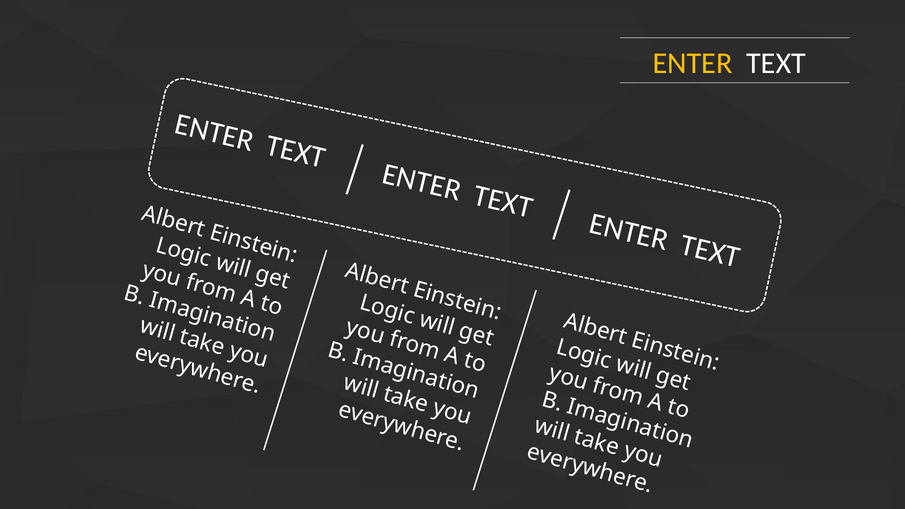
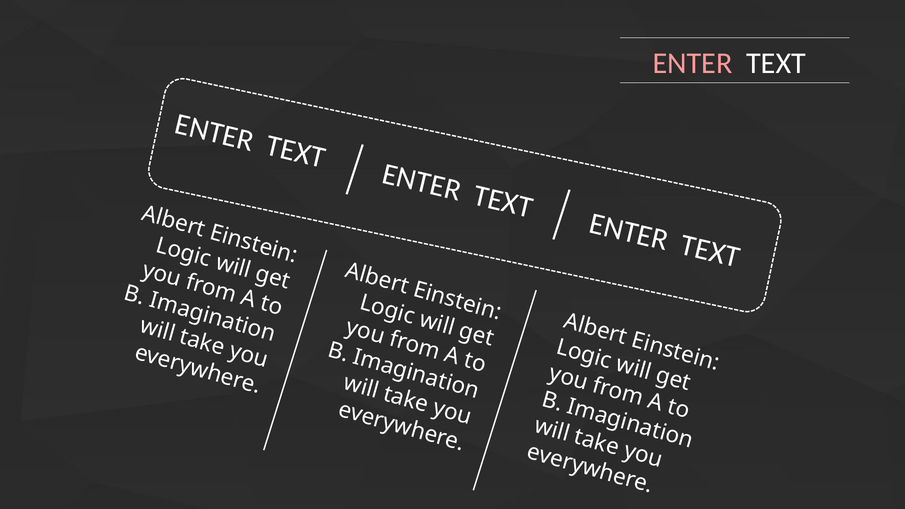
ENTER colour: yellow -> pink
